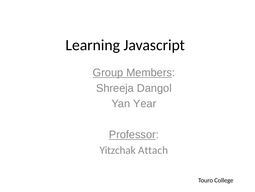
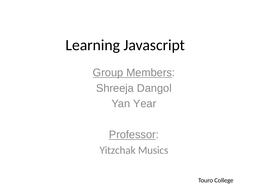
Attach: Attach -> Musics
